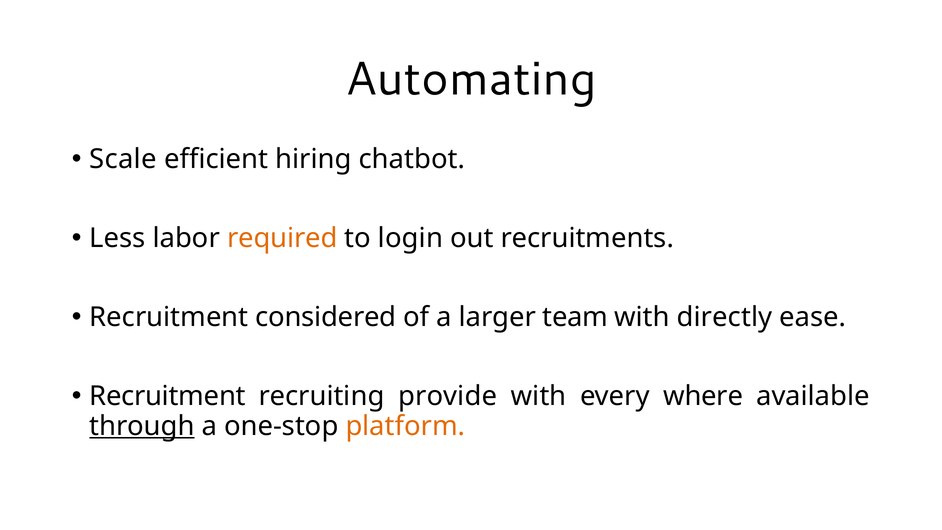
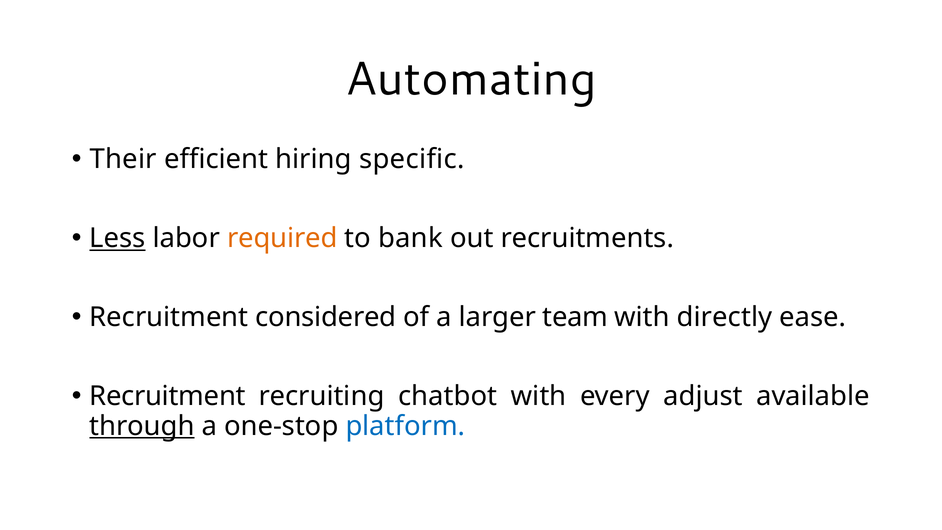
Scale: Scale -> Their
chatbot: chatbot -> specific
Less underline: none -> present
login: login -> bank
provide: provide -> chatbot
where: where -> adjust
platform colour: orange -> blue
